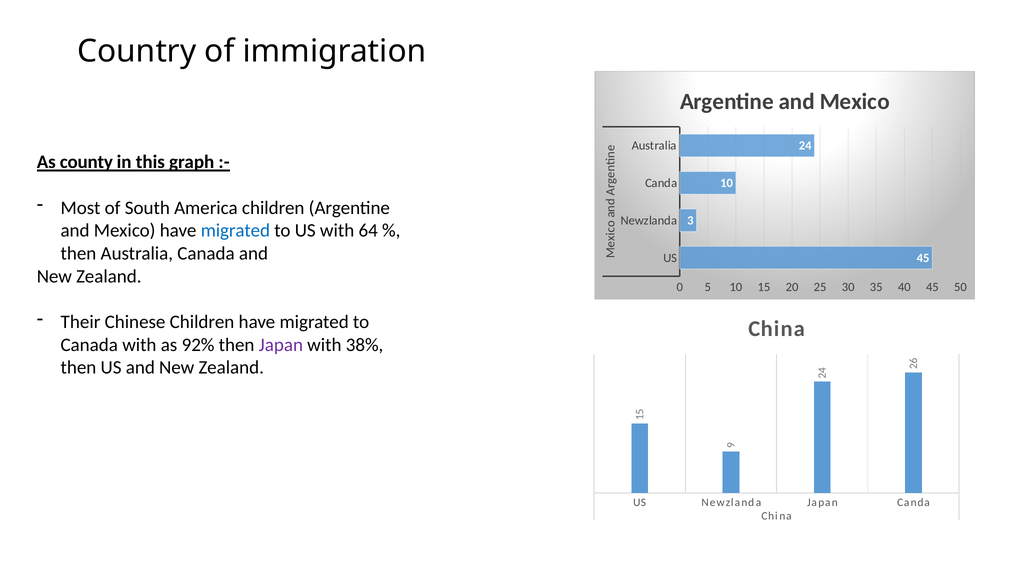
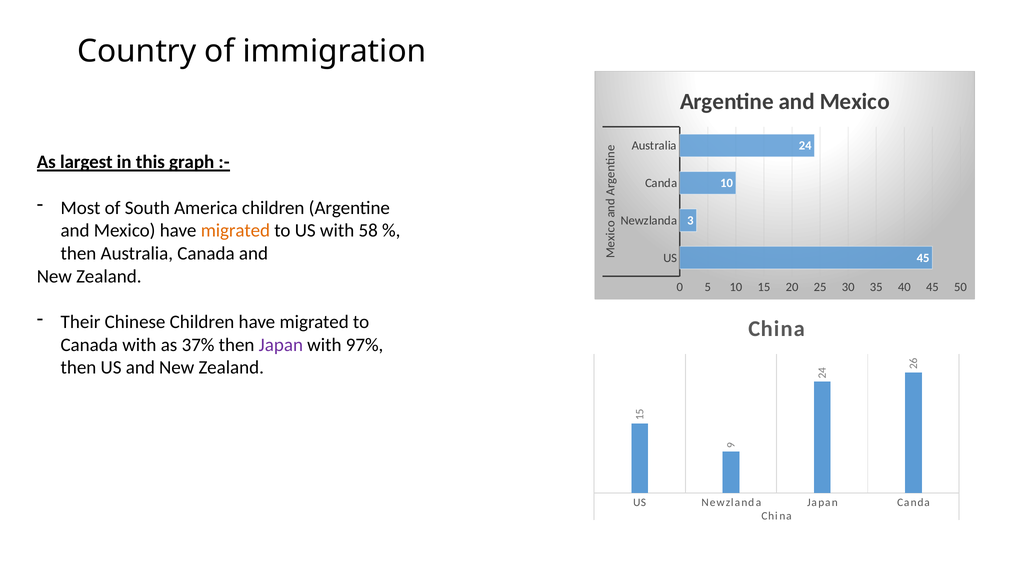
county: county -> largest
migrated at (235, 230) colour: blue -> orange
64: 64 -> 58
92%: 92% -> 37%
38%: 38% -> 97%
